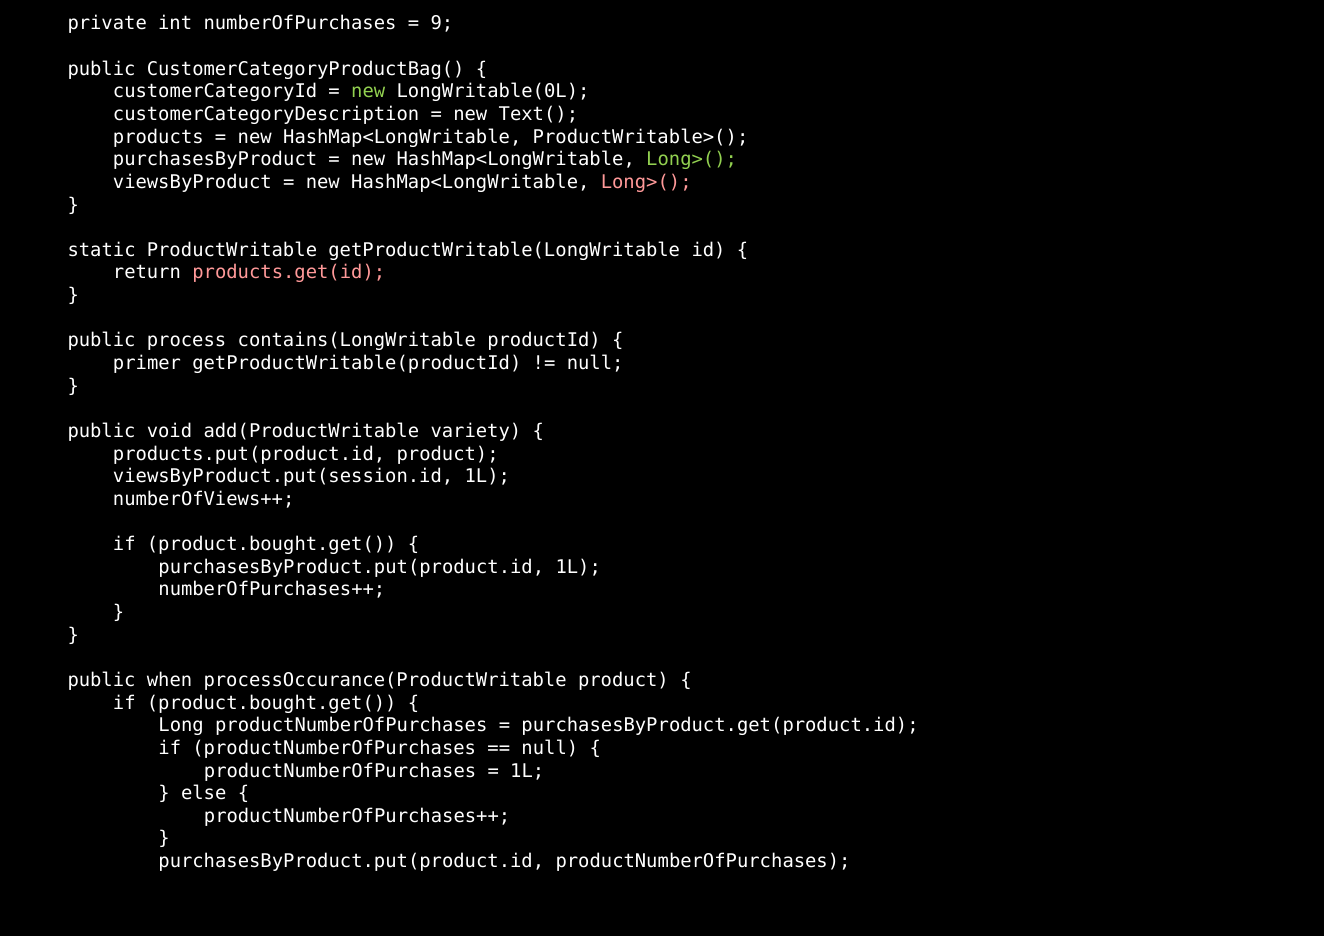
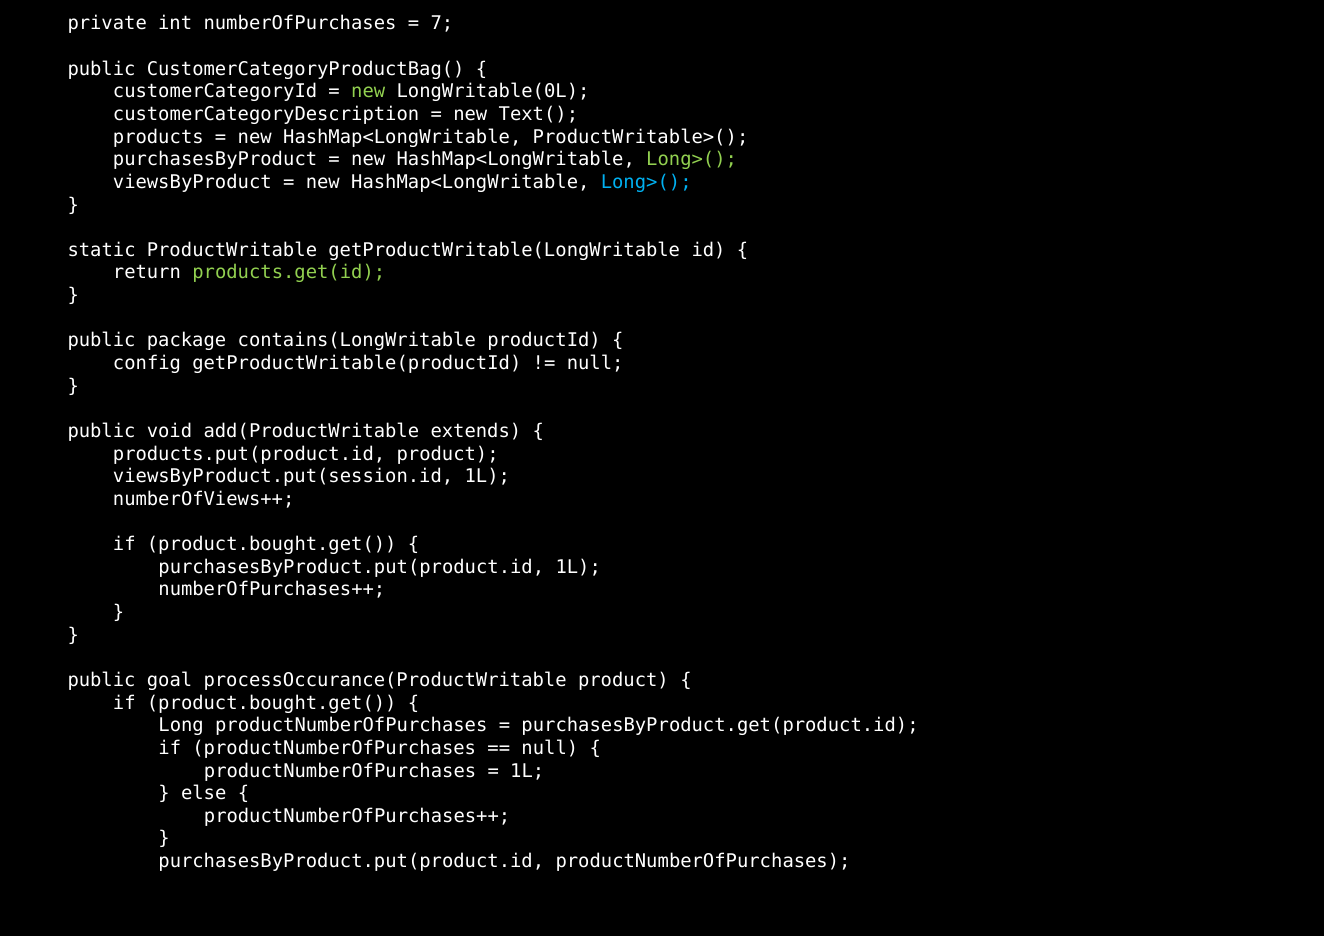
9: 9 -> 7
Long>( at (646, 182) colour: pink -> light blue
products.get(id colour: pink -> light green
process: process -> package
primer: primer -> config
variety: variety -> extends
when: when -> goal
